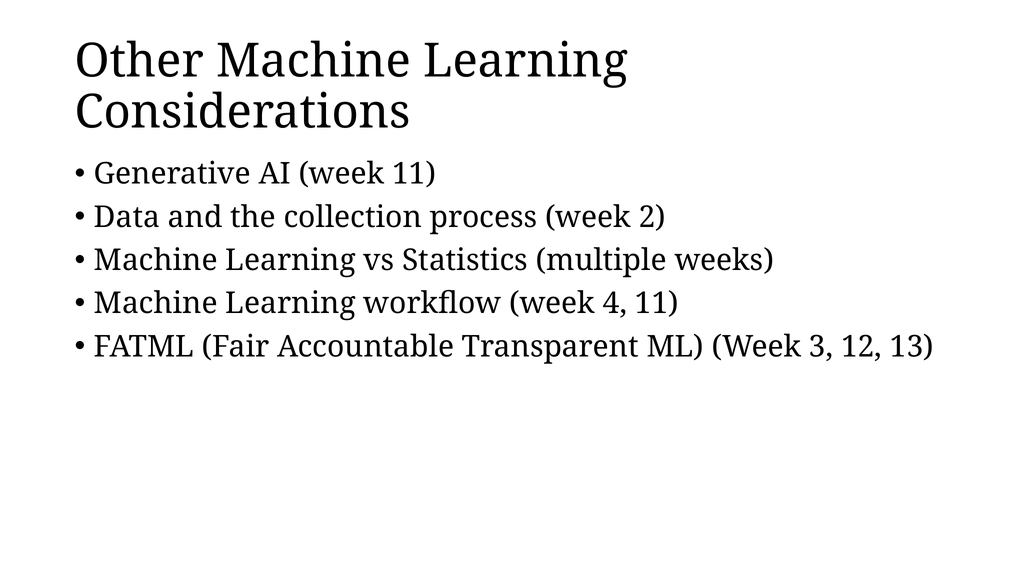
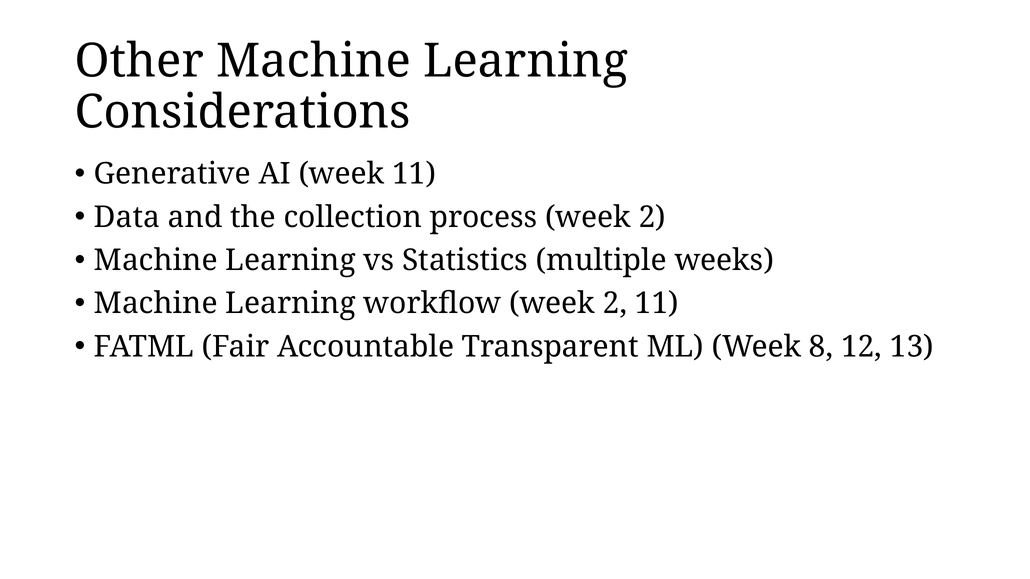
workflow week 4: 4 -> 2
3: 3 -> 8
